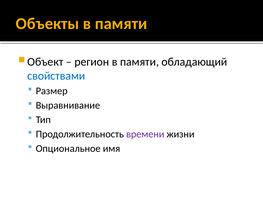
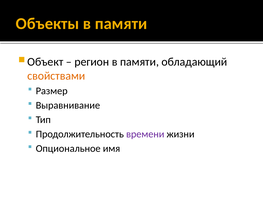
свойствами colour: blue -> orange
